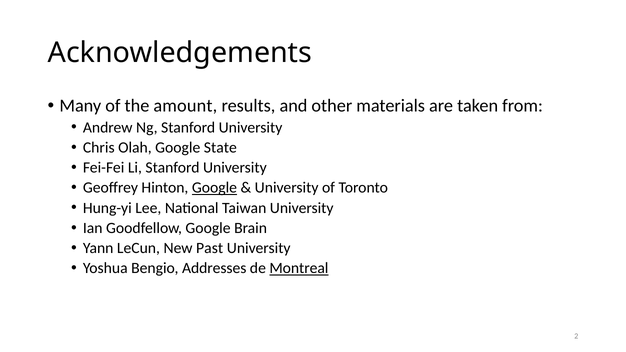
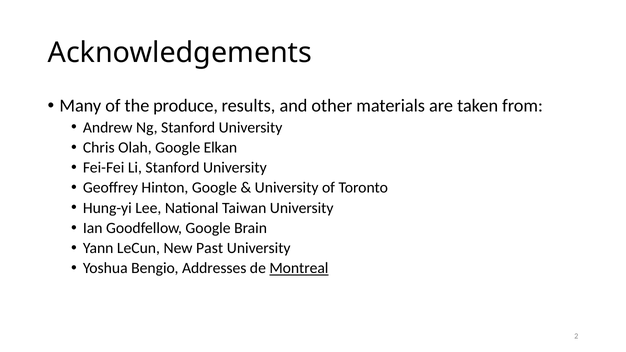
amount: amount -> produce
State: State -> Elkan
Google at (214, 188) underline: present -> none
